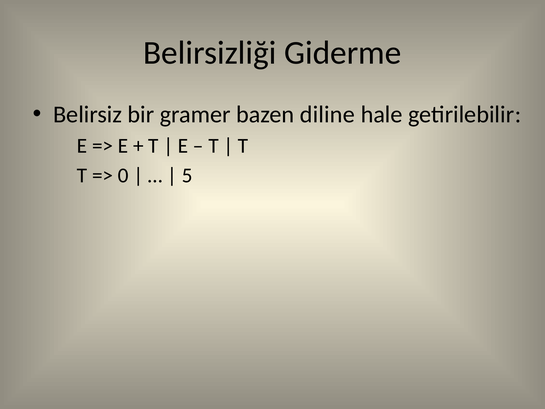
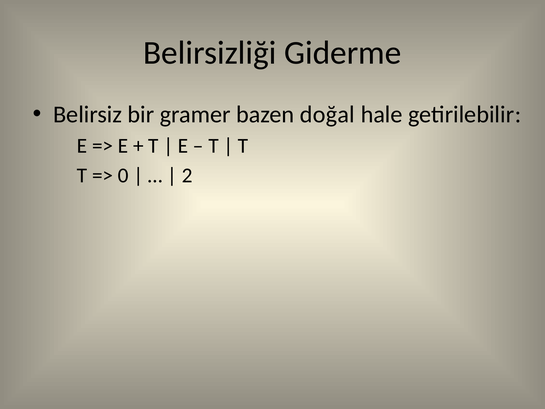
diline: diline -> doğal
5: 5 -> 2
